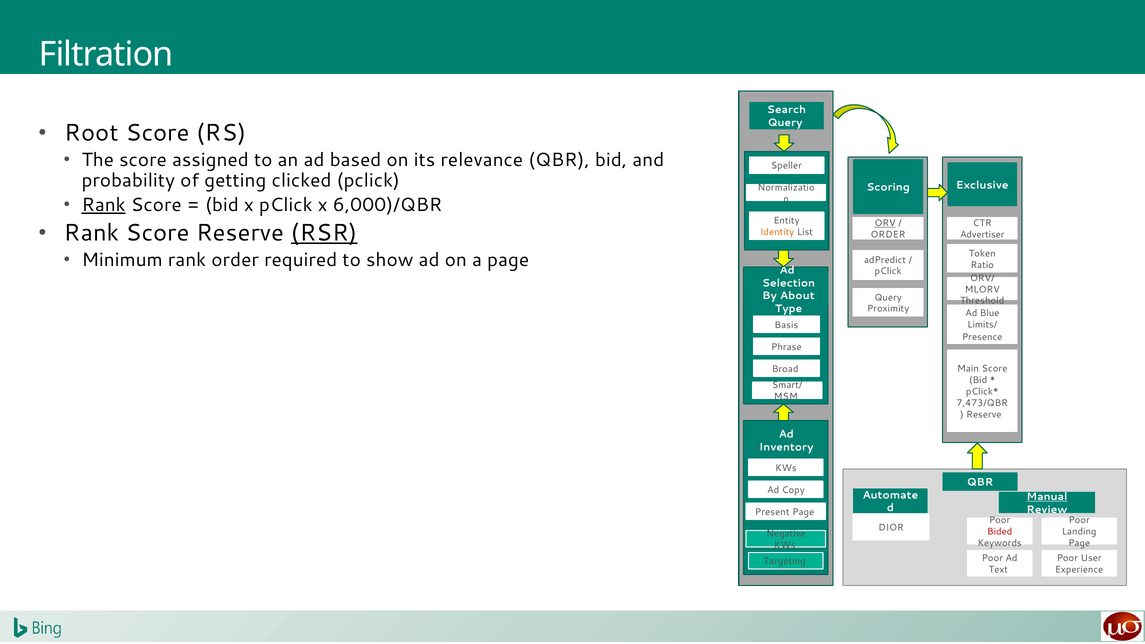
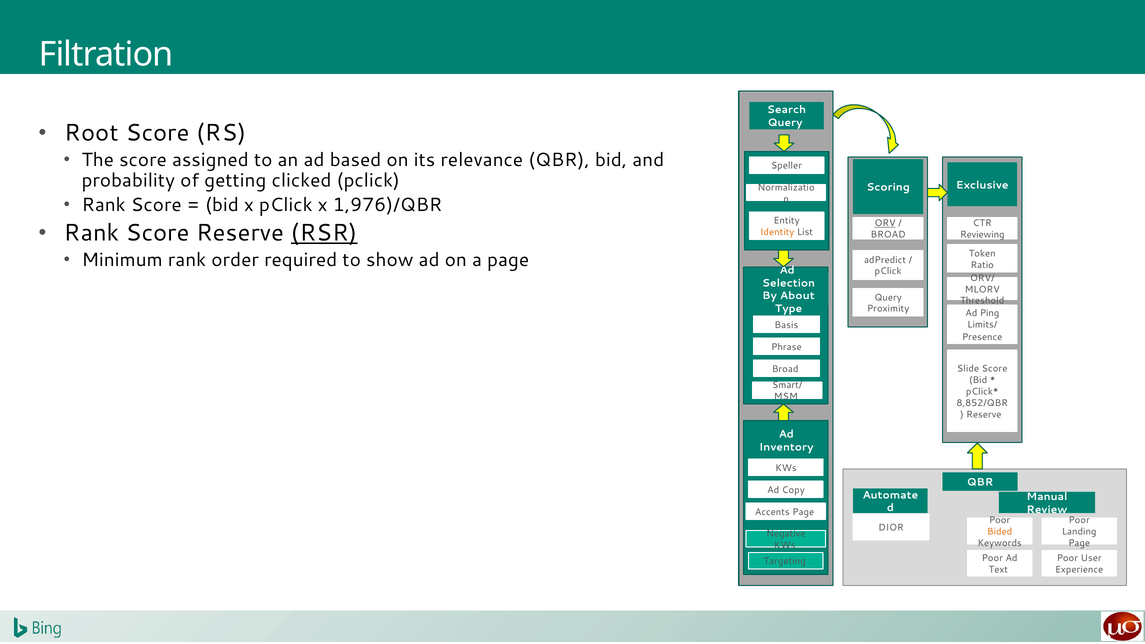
Rank at (104, 205) underline: present -> none
6,000)/QBR: 6,000)/QBR -> 1,976)/QBR
ORDER at (888, 235): ORDER -> BROAD
Advertiser: Advertiser -> Reviewing
Blue: Blue -> Ping
Main: Main -> Slide
7,473/QBR: 7,473/QBR -> 8,852/QBR
Manual underline: present -> none
Present: Present -> Accents
Bided colour: red -> orange
